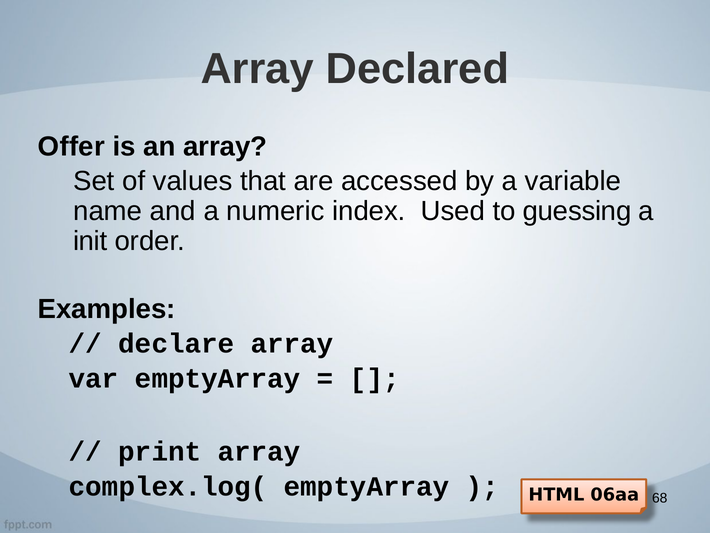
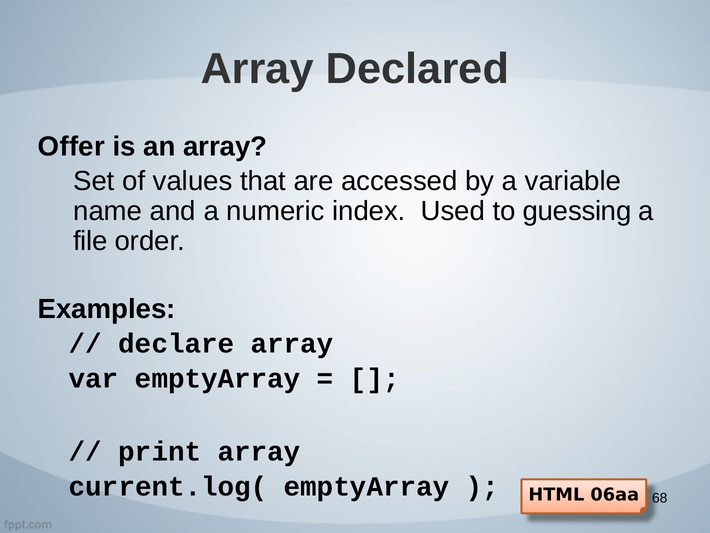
init: init -> file
complex.log(: complex.log( -> current.log(
